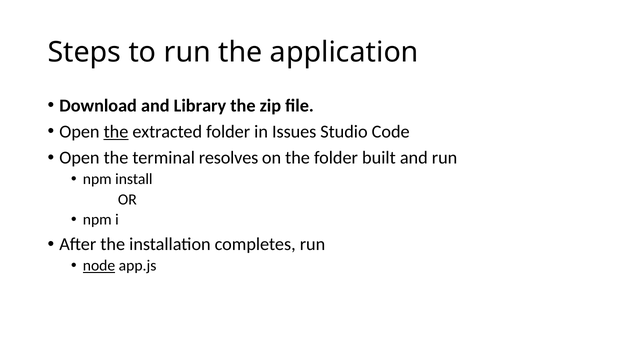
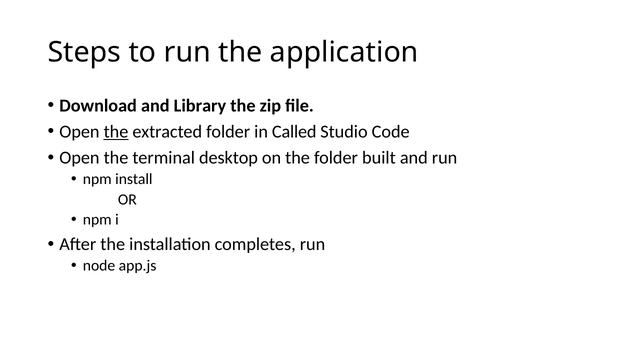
Issues: Issues -> Called
resolves: resolves -> desktop
node underline: present -> none
